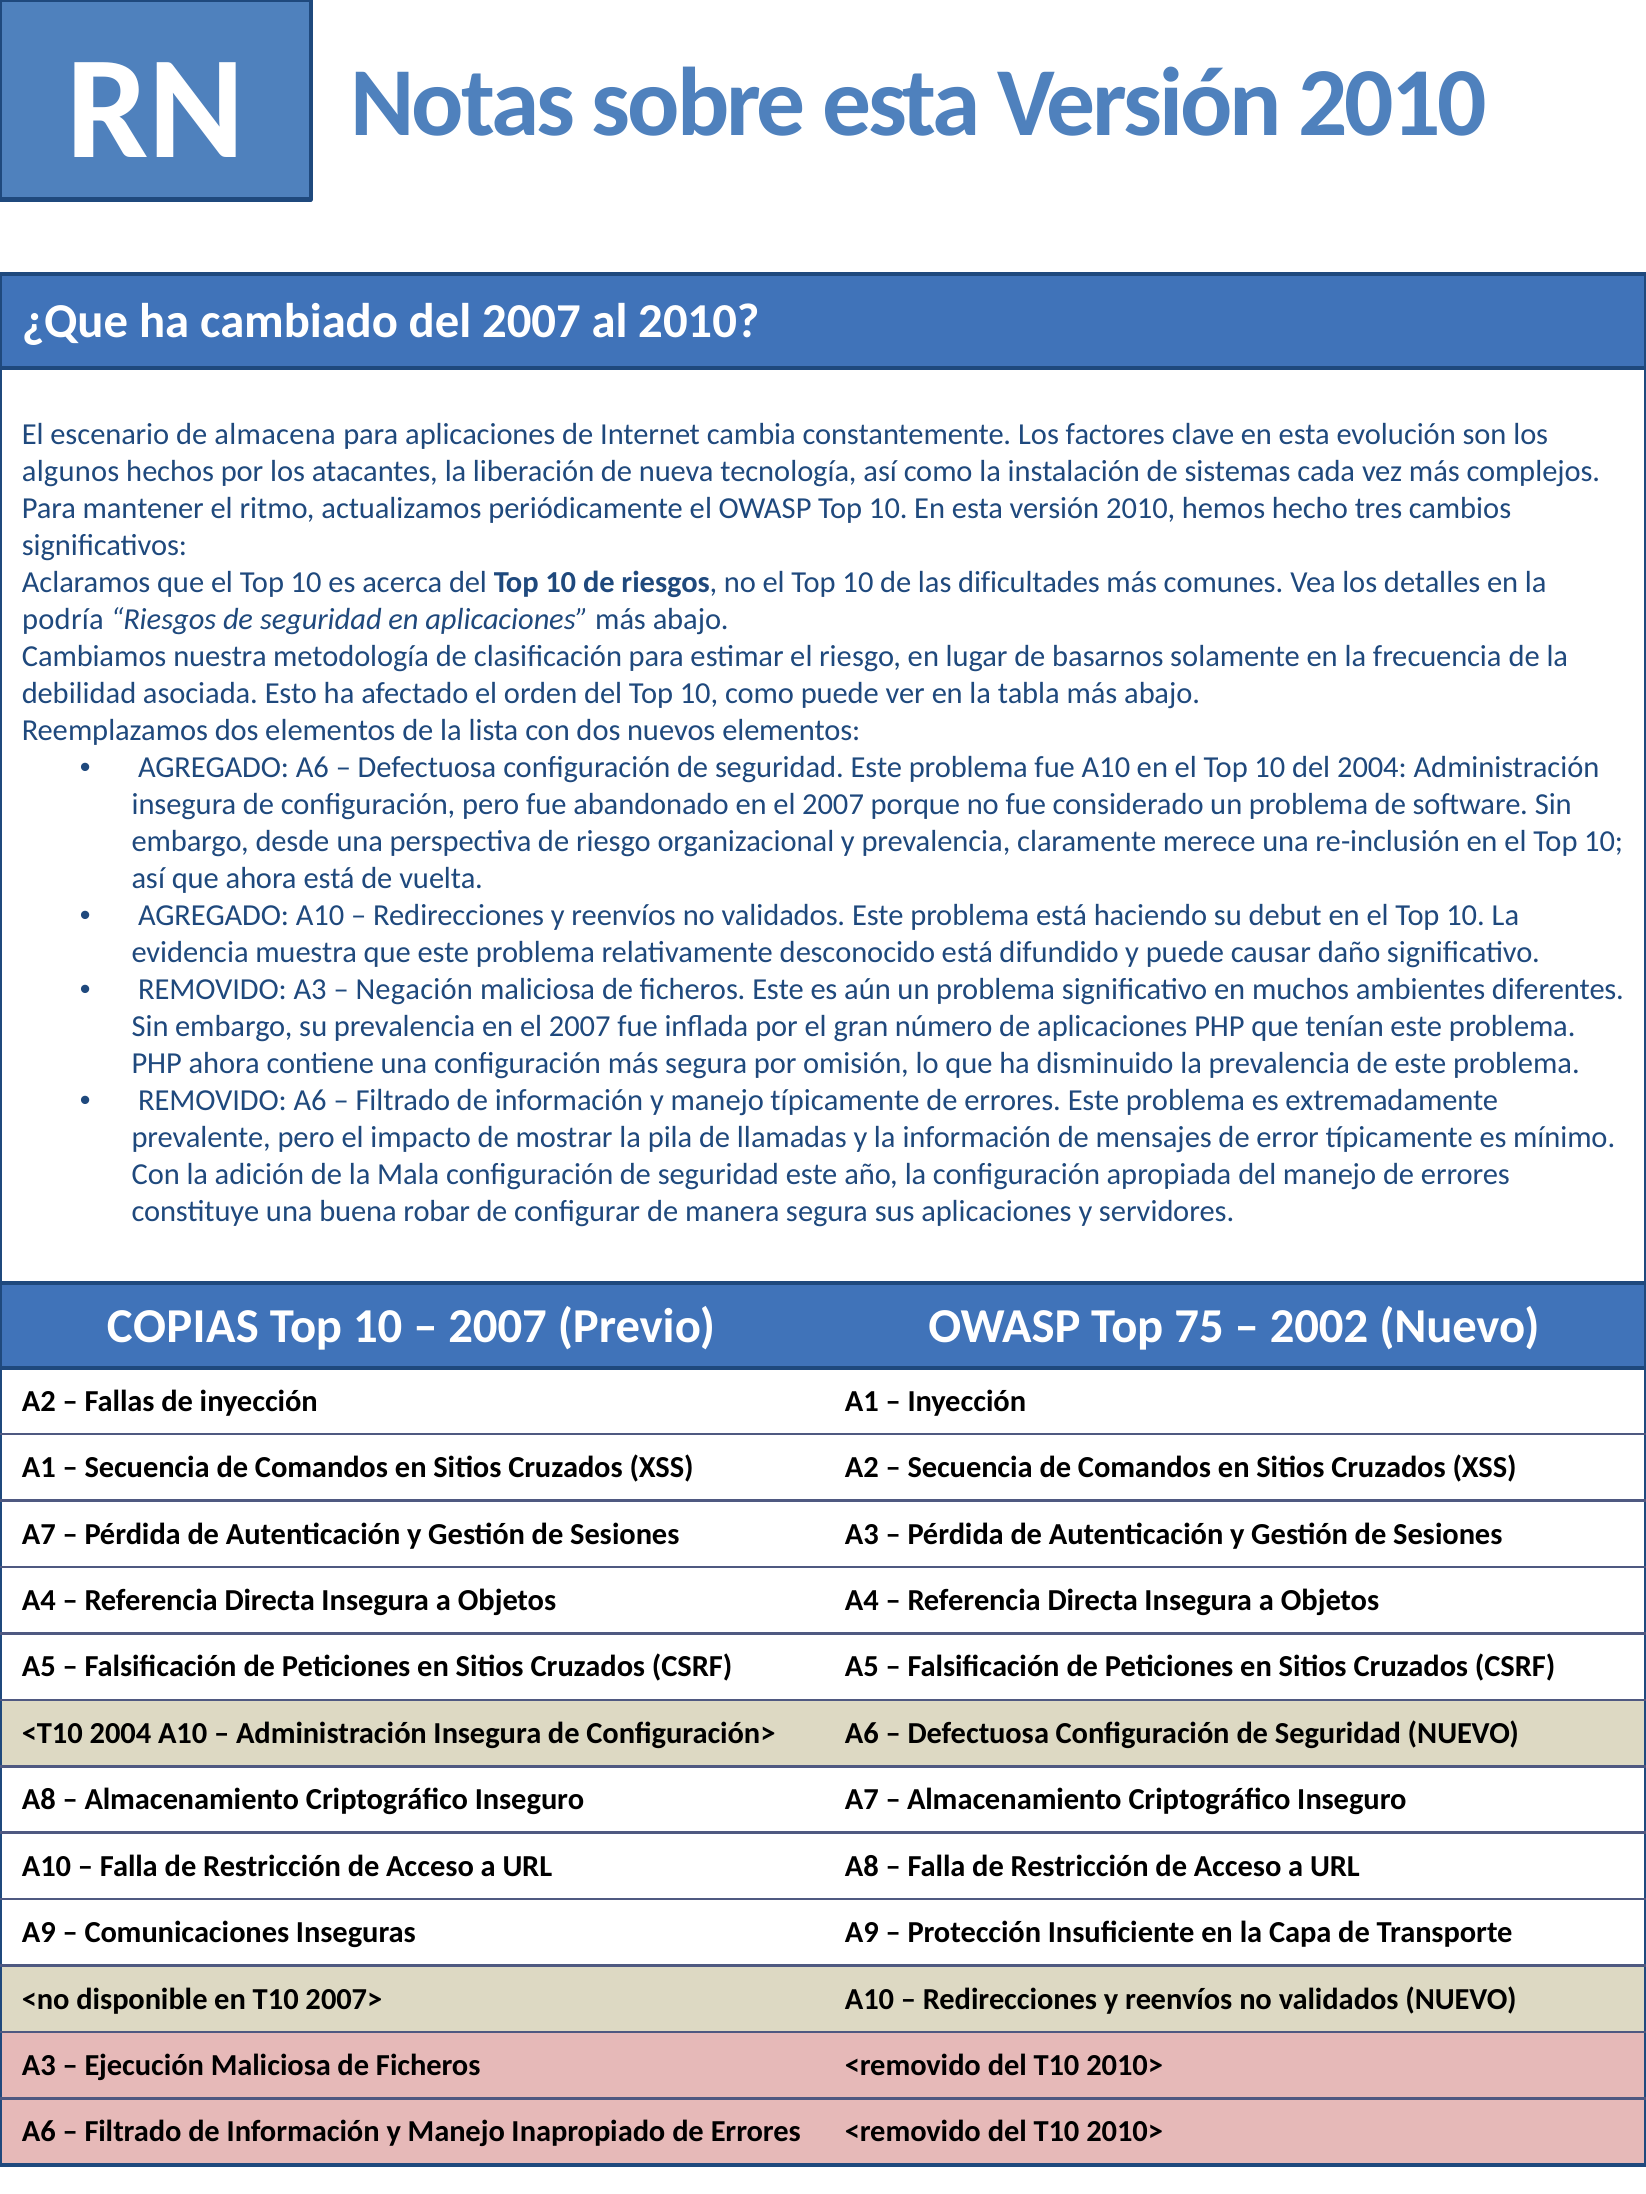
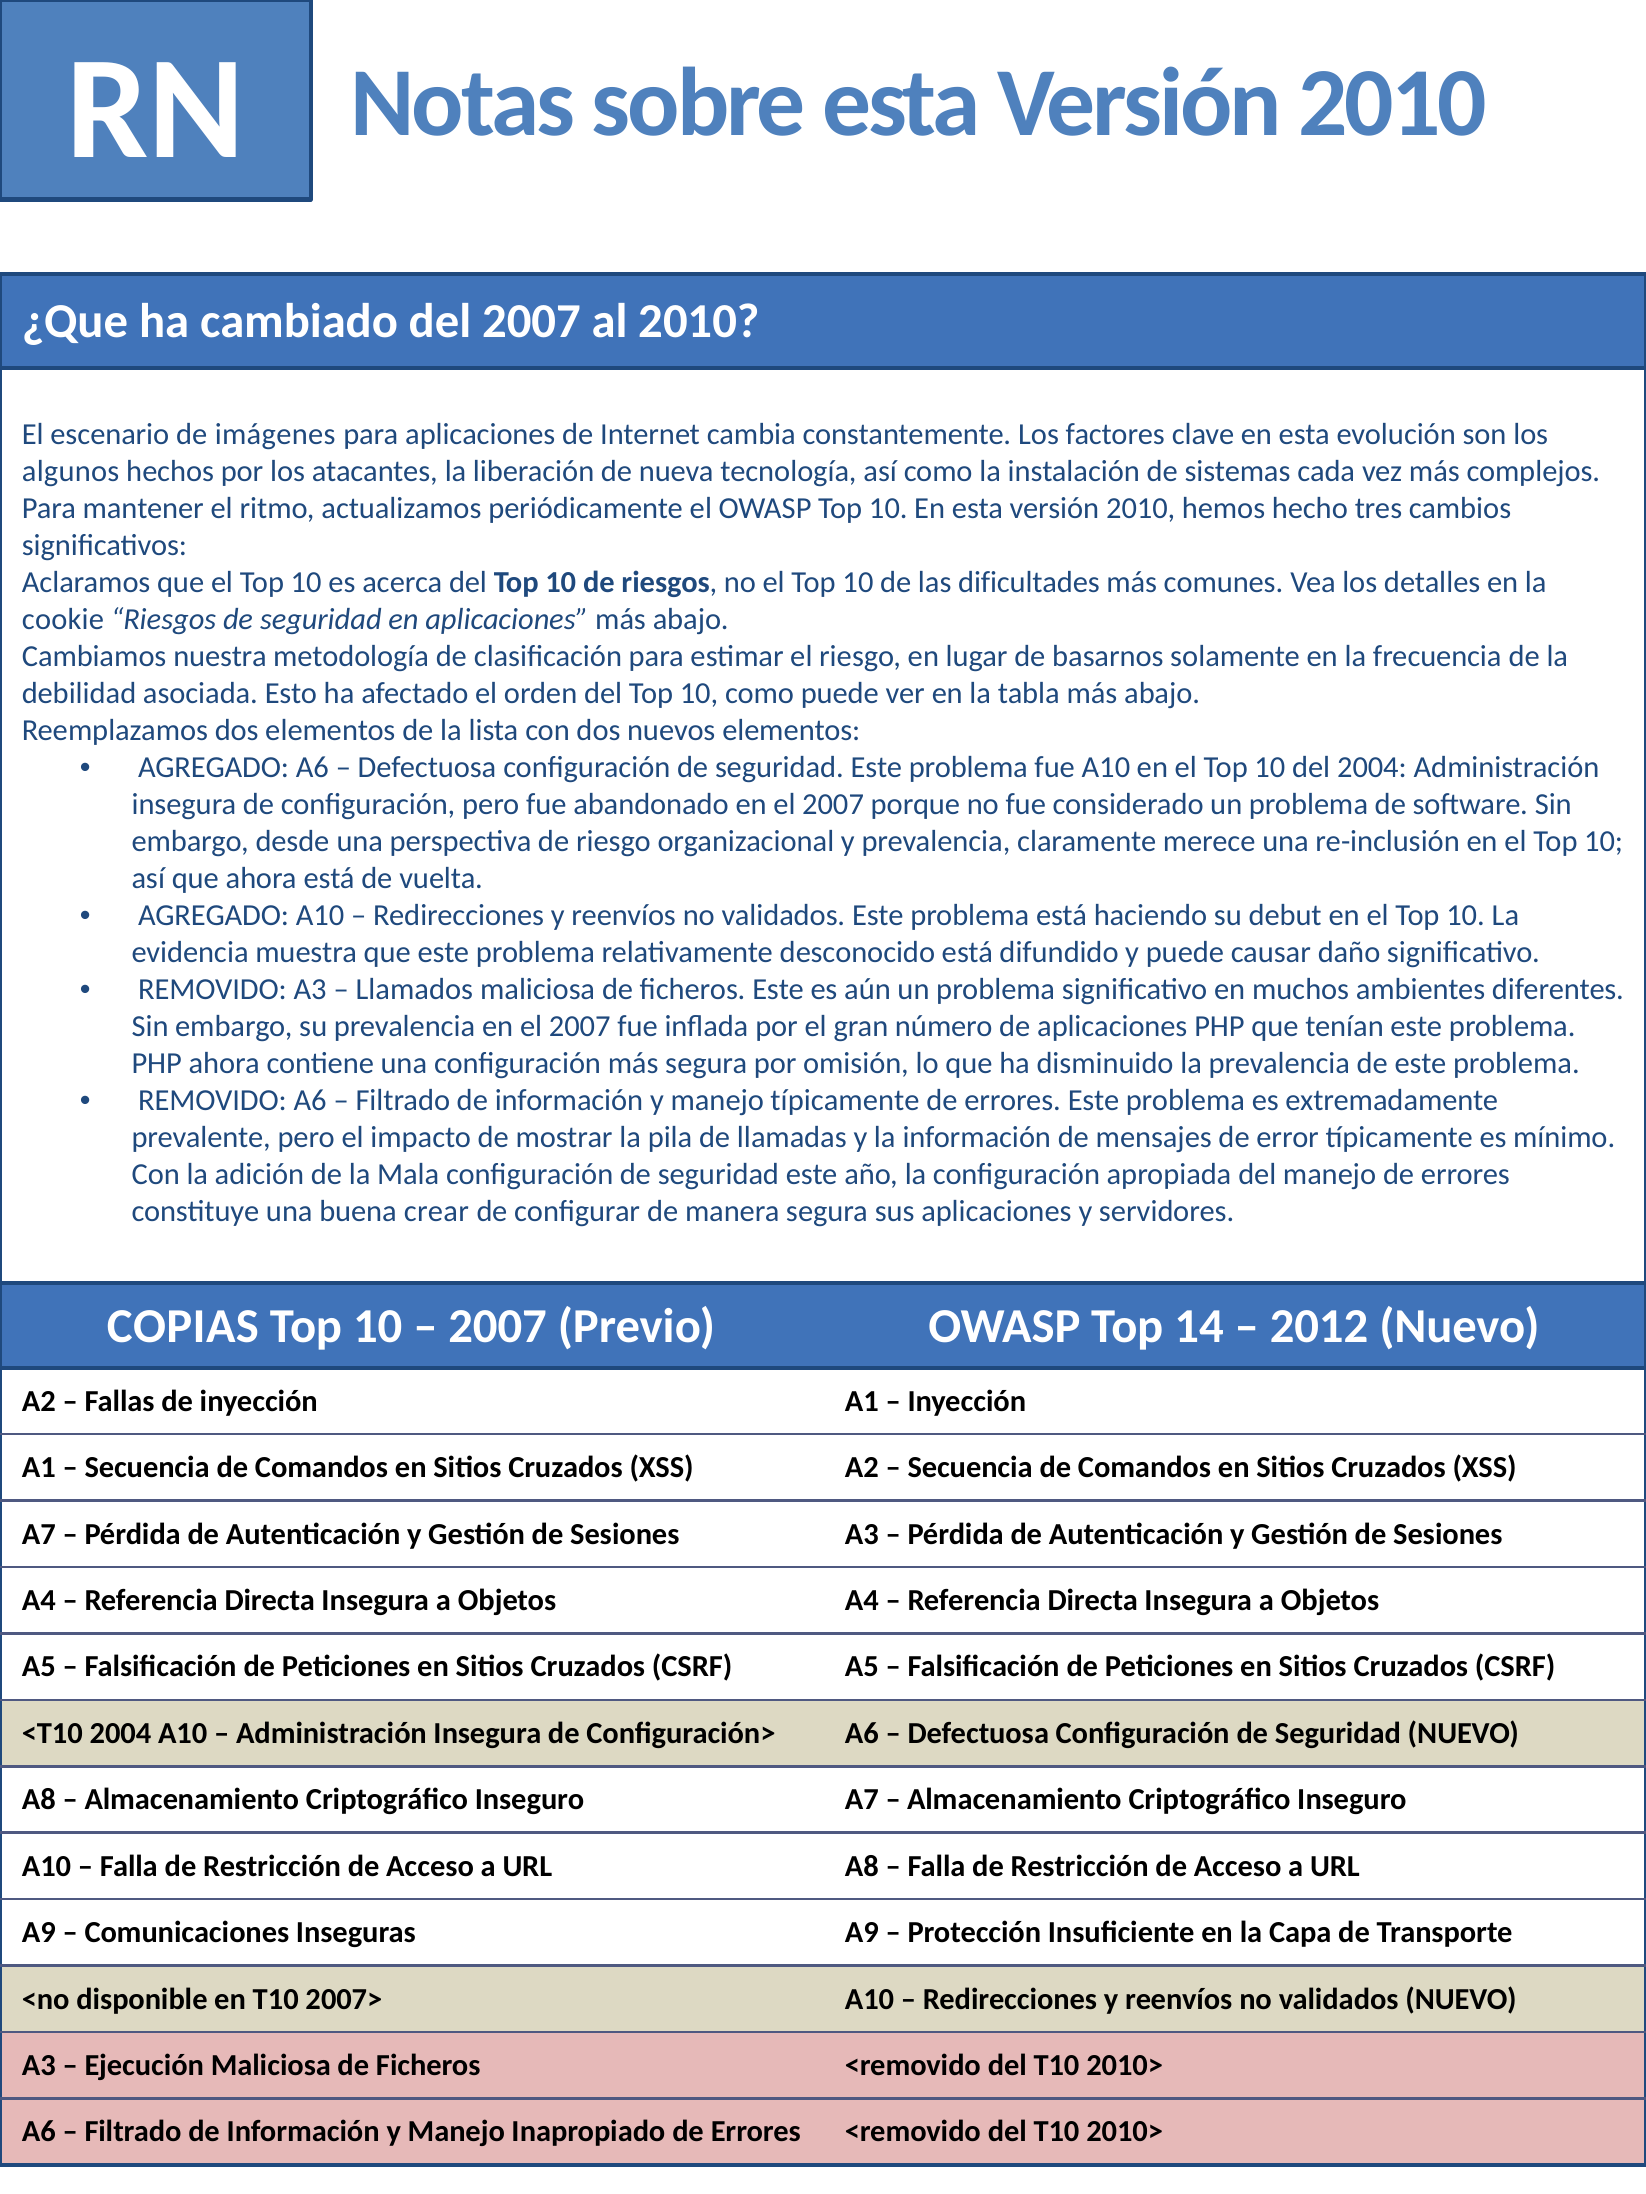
almacena: almacena -> imágenes
podría: podría -> cookie
Negación: Negación -> Llamados
robar: robar -> crear
75: 75 -> 14
2002: 2002 -> 2012
